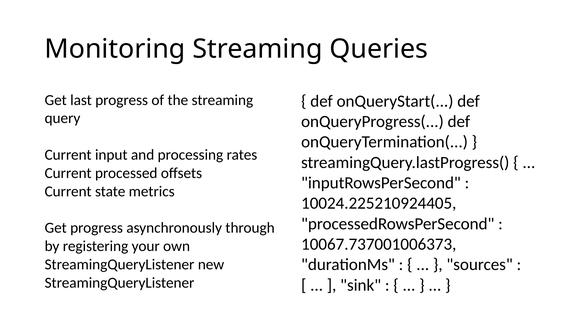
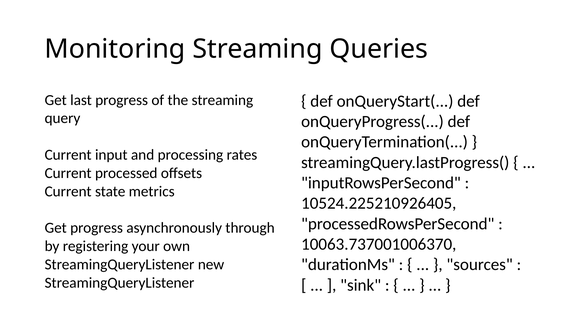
10024.225210924405: 10024.225210924405 -> 10524.225210926405
10067.737001006373: 10067.737001006373 -> 10063.737001006370
